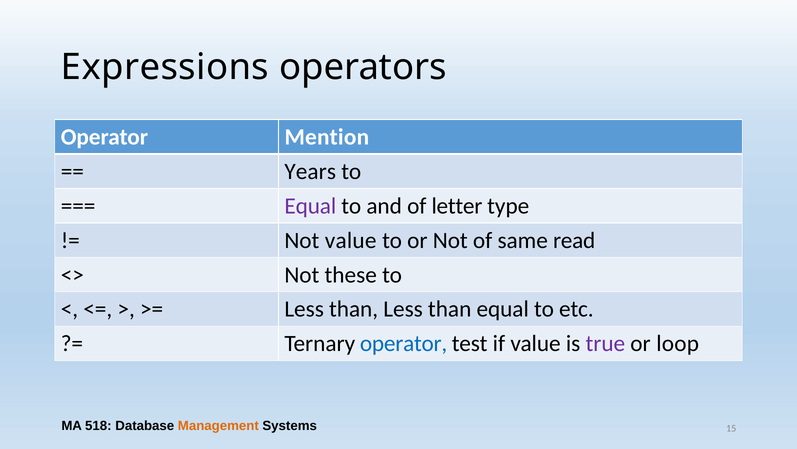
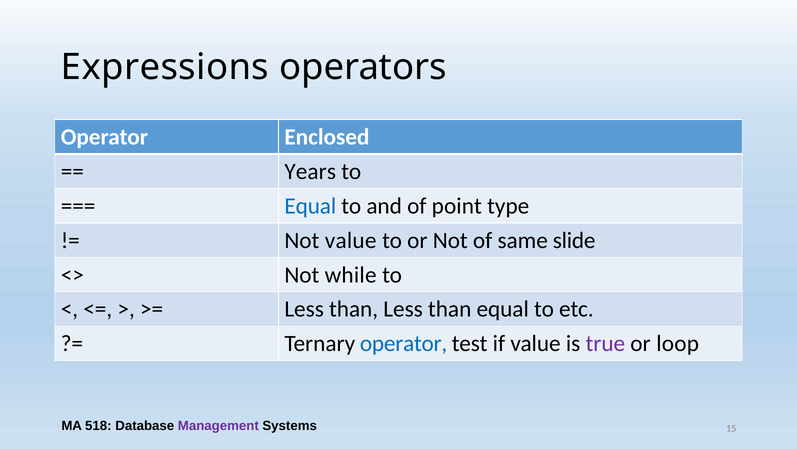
Mention: Mention -> Enclosed
Equal at (310, 206) colour: purple -> blue
letter: letter -> point
read: read -> slide
these: these -> while
Management colour: orange -> purple
